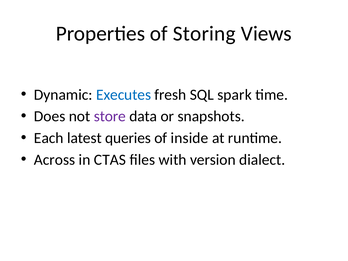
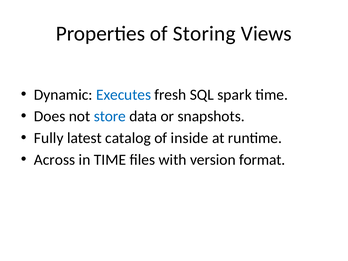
store colour: purple -> blue
Each: Each -> Fully
queries: queries -> catalog
in CTAS: CTAS -> TIME
dialect: dialect -> format
